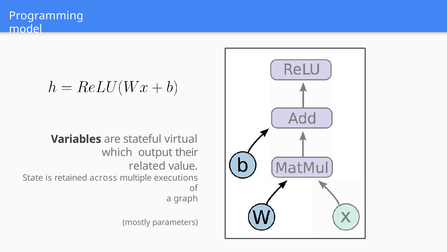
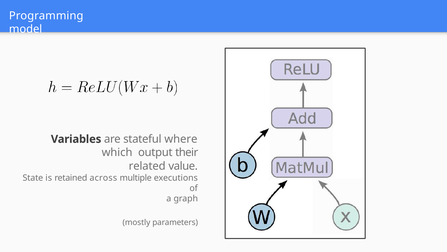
virtual: virtual -> where
